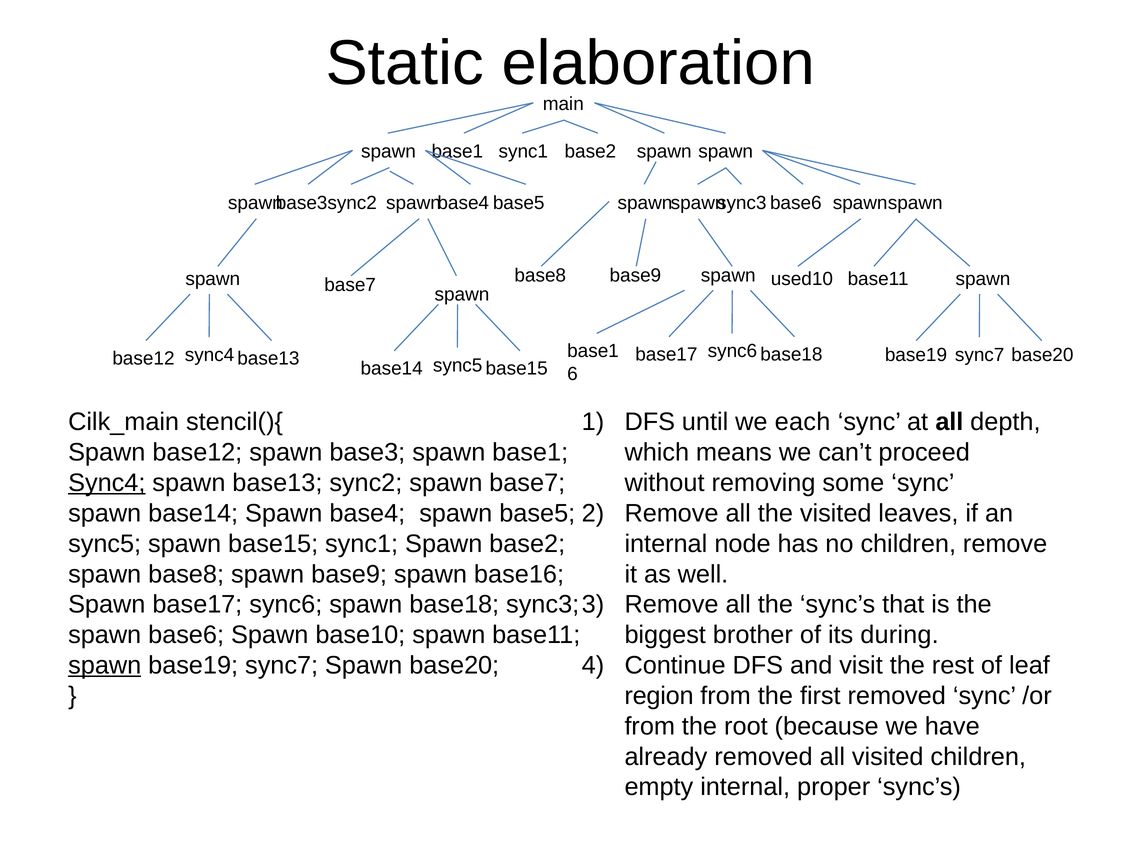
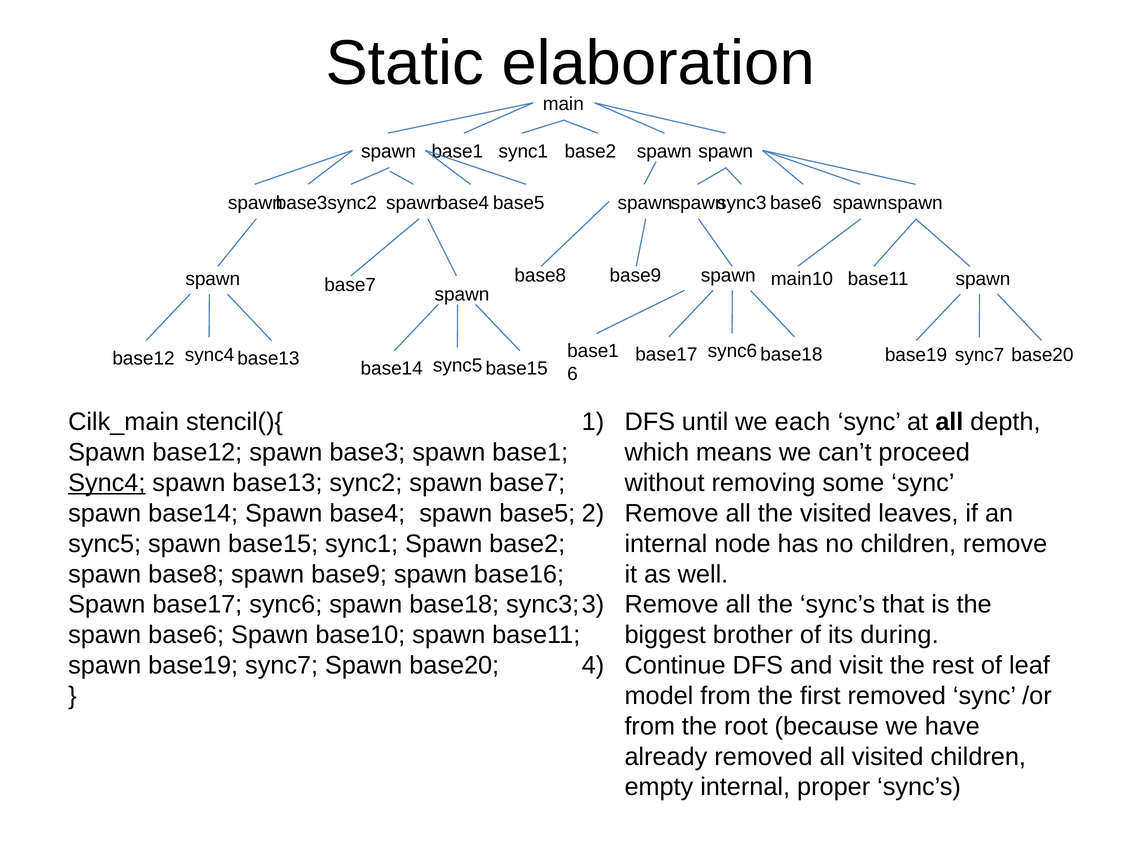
used10: used10 -> main10
spawn at (105, 665) underline: present -> none
region: region -> model
